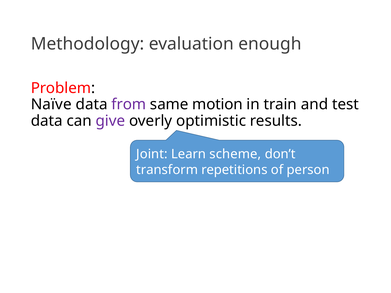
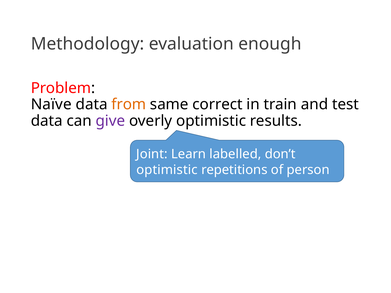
from colour: purple -> orange
motion: motion -> correct
scheme: scheme -> labelled
transform at (167, 170): transform -> optimistic
